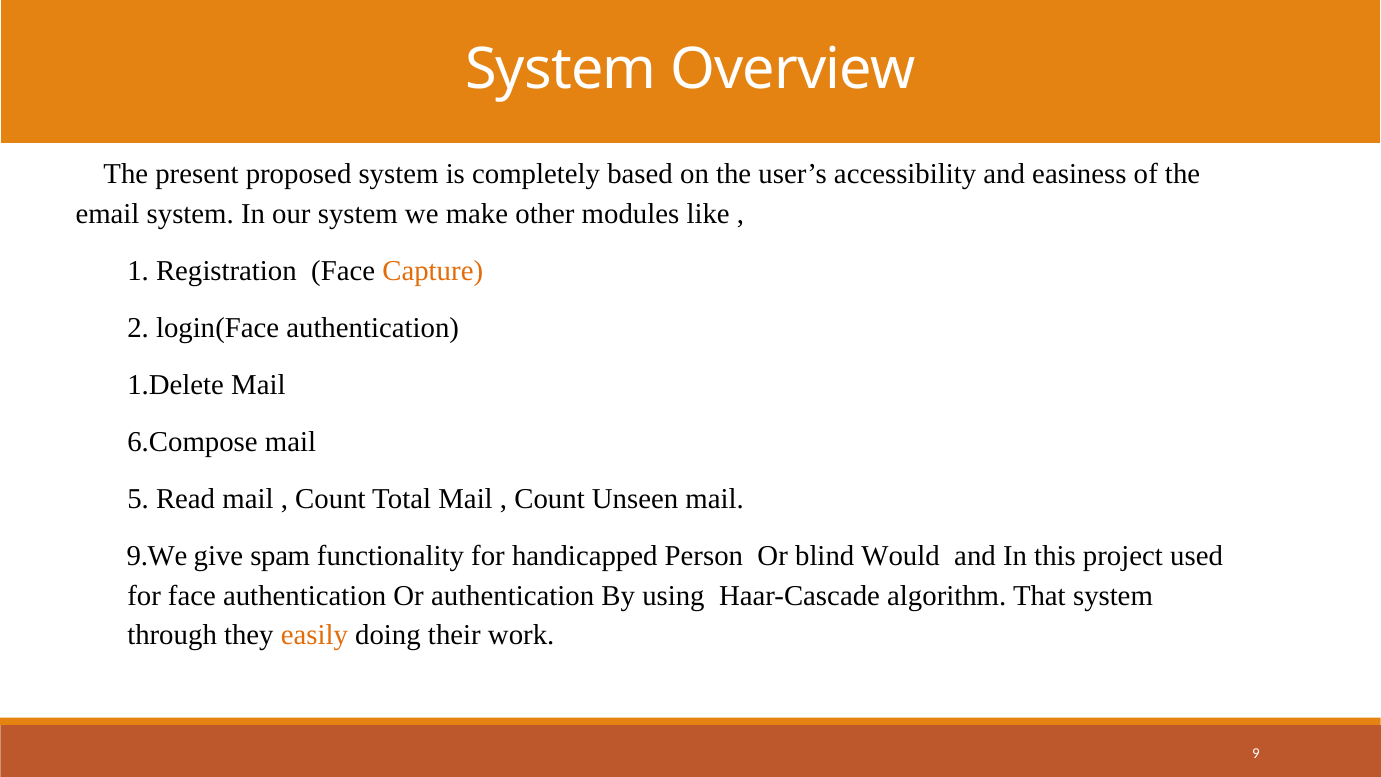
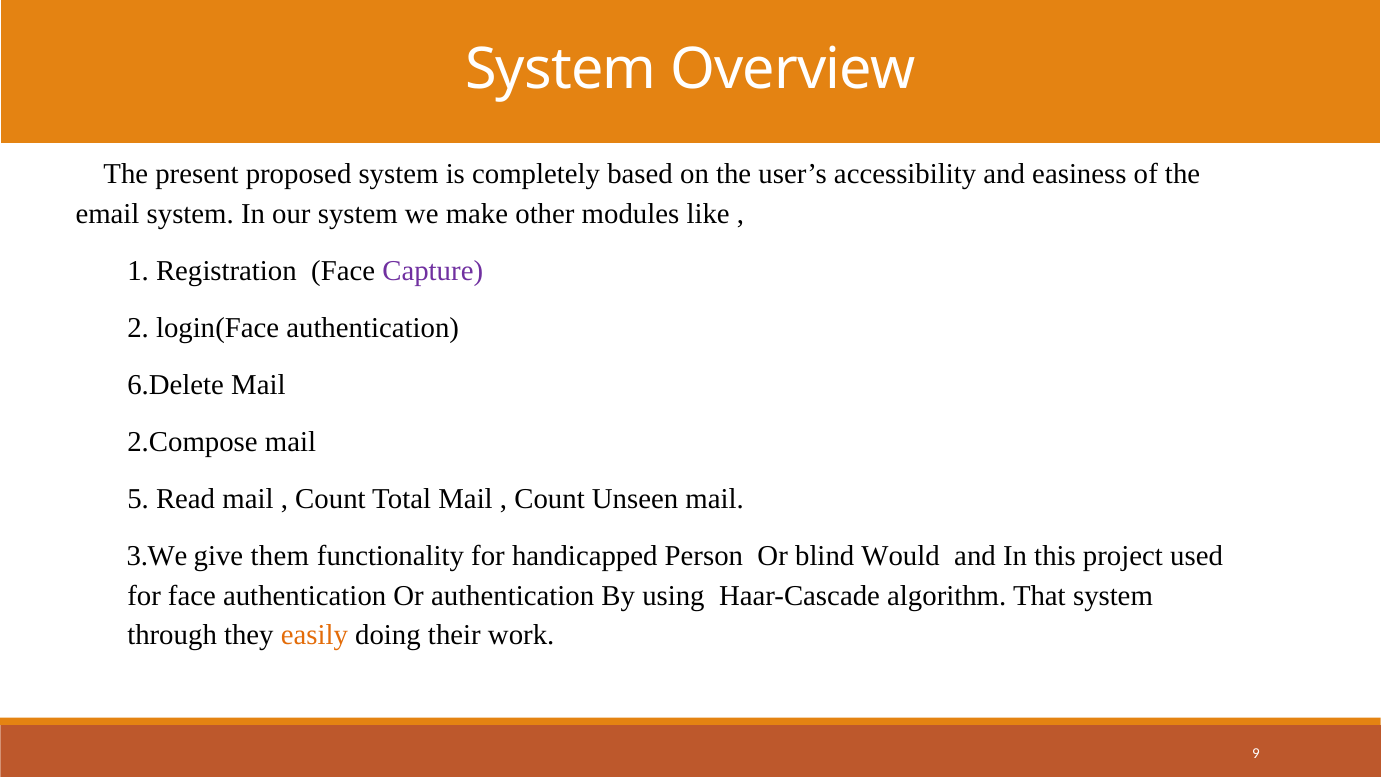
Capture colour: orange -> purple
1.Delete: 1.Delete -> 6.Delete
6.Compose: 6.Compose -> 2.Compose
9.We: 9.We -> 3.We
spam: spam -> them
